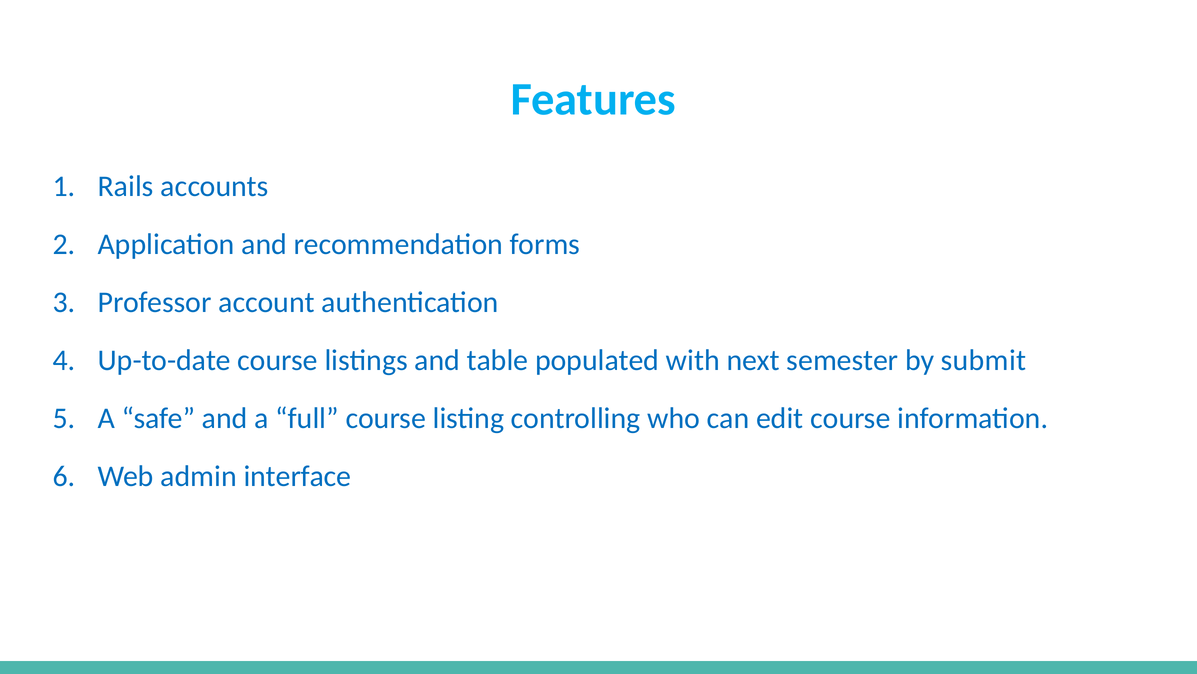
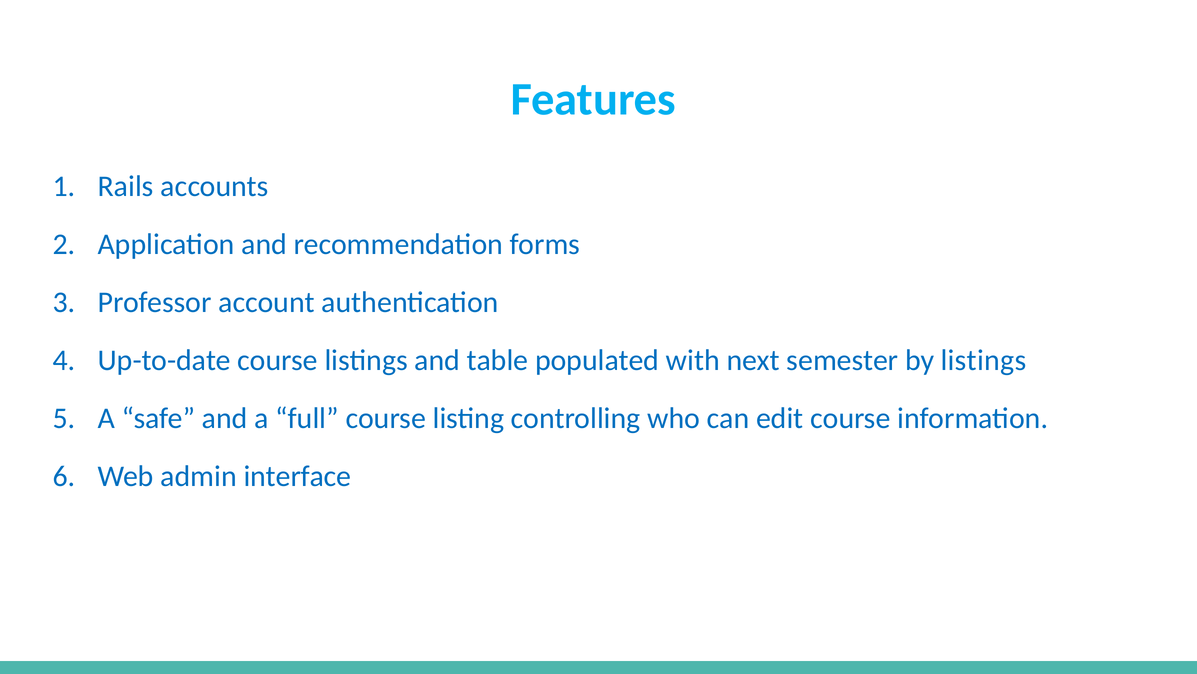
by submit: submit -> listings
